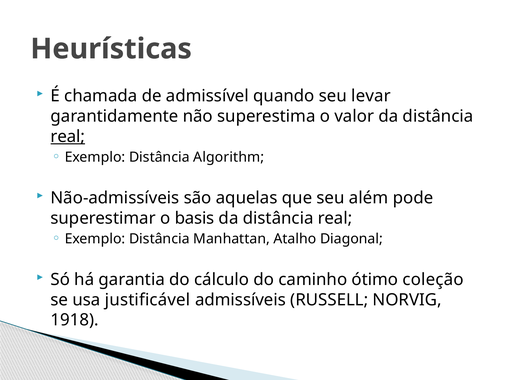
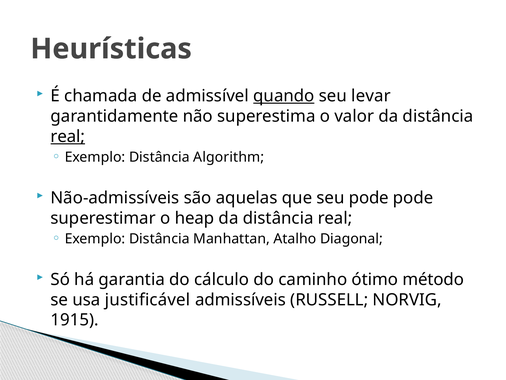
quando underline: none -> present
seu além: além -> pode
basis: basis -> heap
coleção: coleção -> método
1918: 1918 -> 1915
